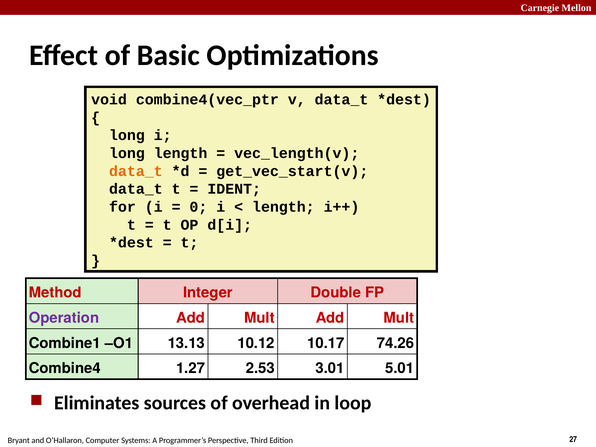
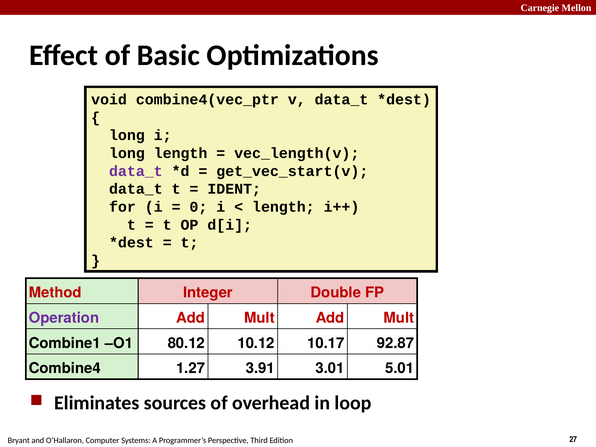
data_t at (136, 171) colour: orange -> purple
13.13: 13.13 -> 80.12
74.26: 74.26 -> 92.87
2.53: 2.53 -> 3.91
